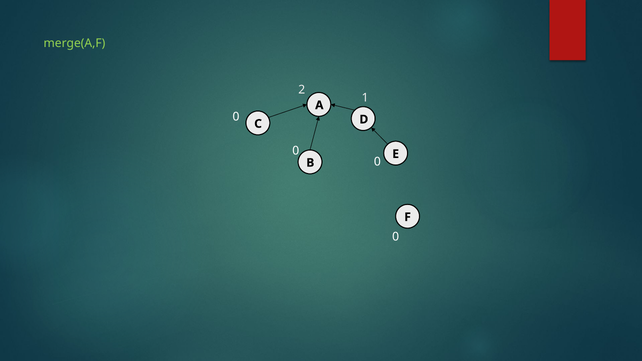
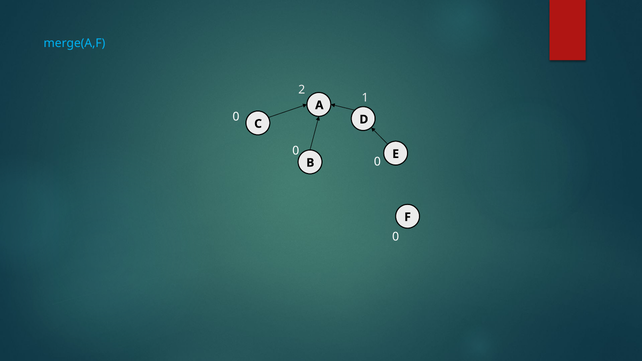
merge(A,F colour: light green -> light blue
